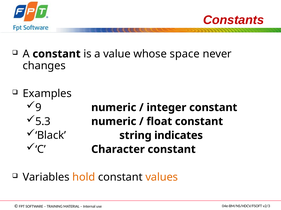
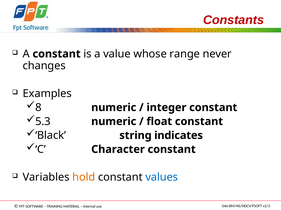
space: space -> range
9: 9 -> 8
values colour: orange -> blue
